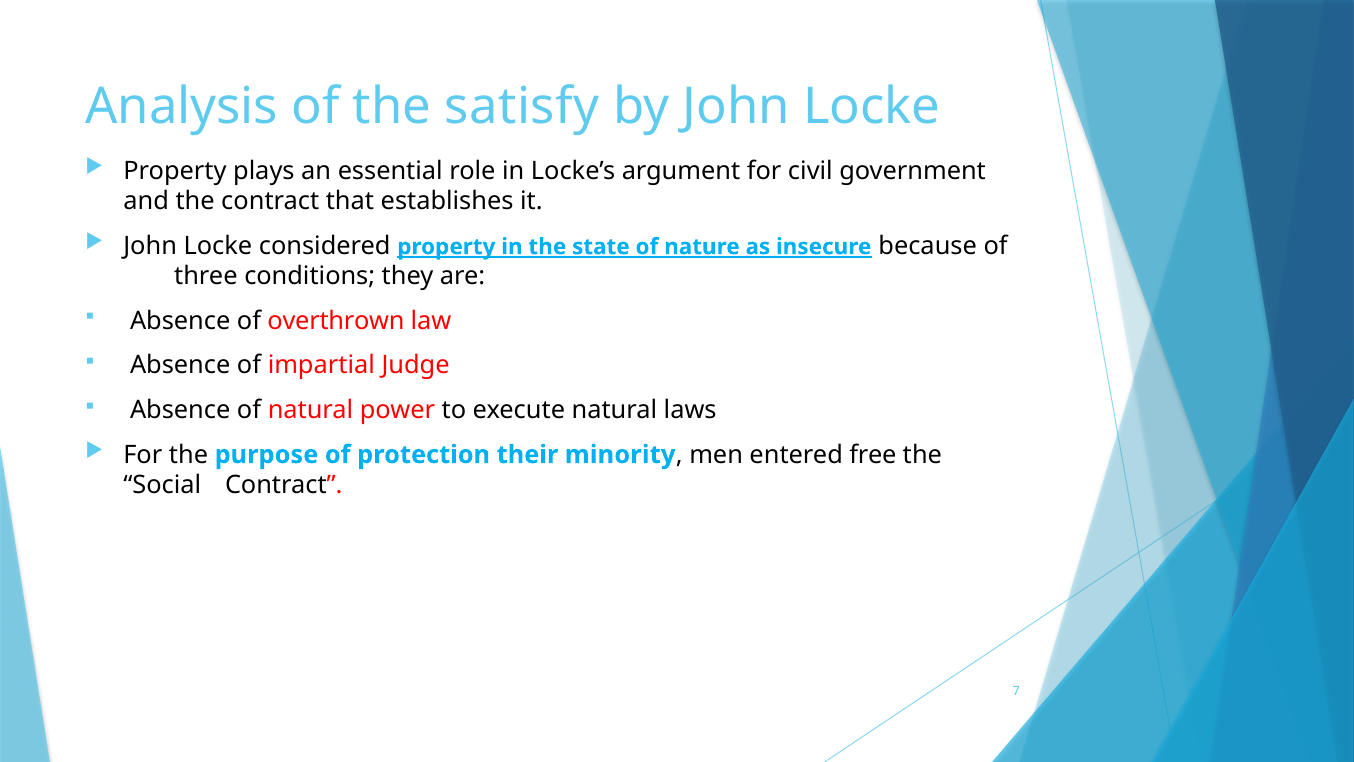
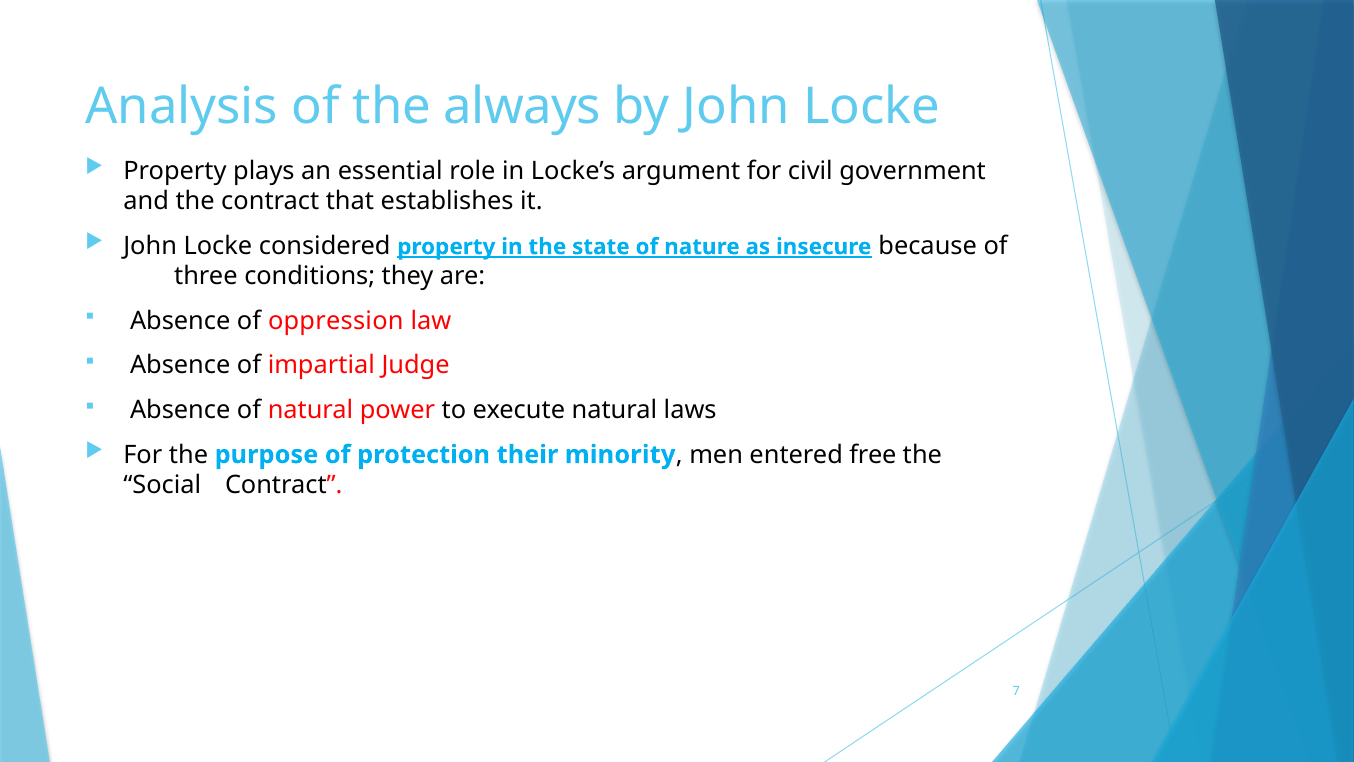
satisfy: satisfy -> always
overthrown: overthrown -> oppression
